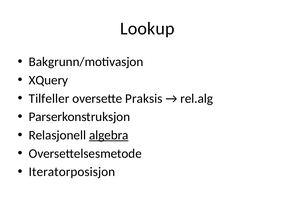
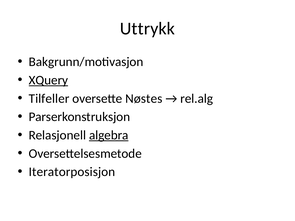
Lookup: Lookup -> Uttrykk
XQuery underline: none -> present
Praksis: Praksis -> Nøstes
